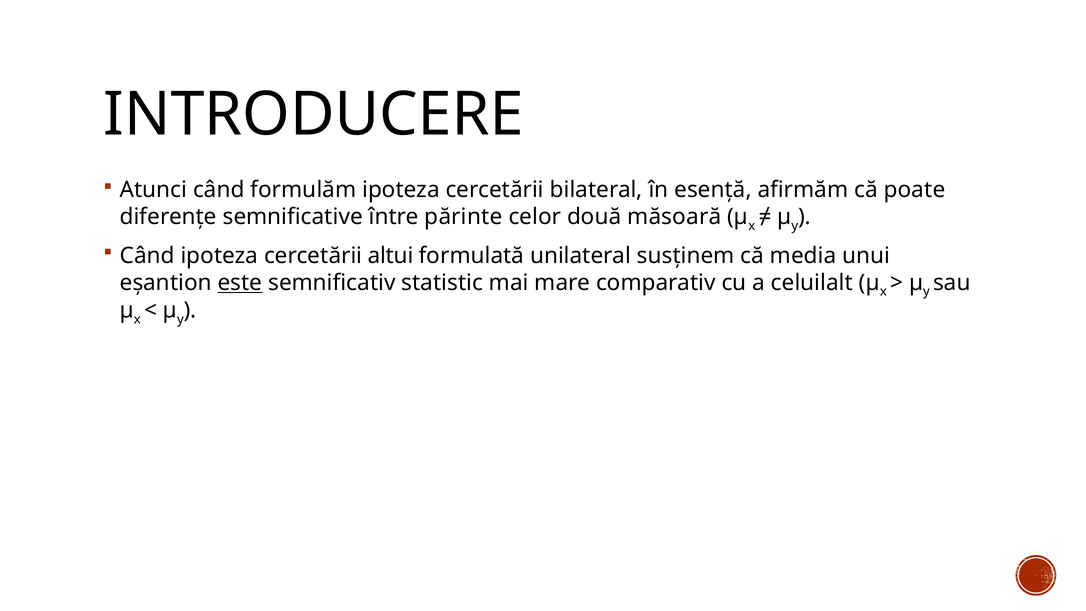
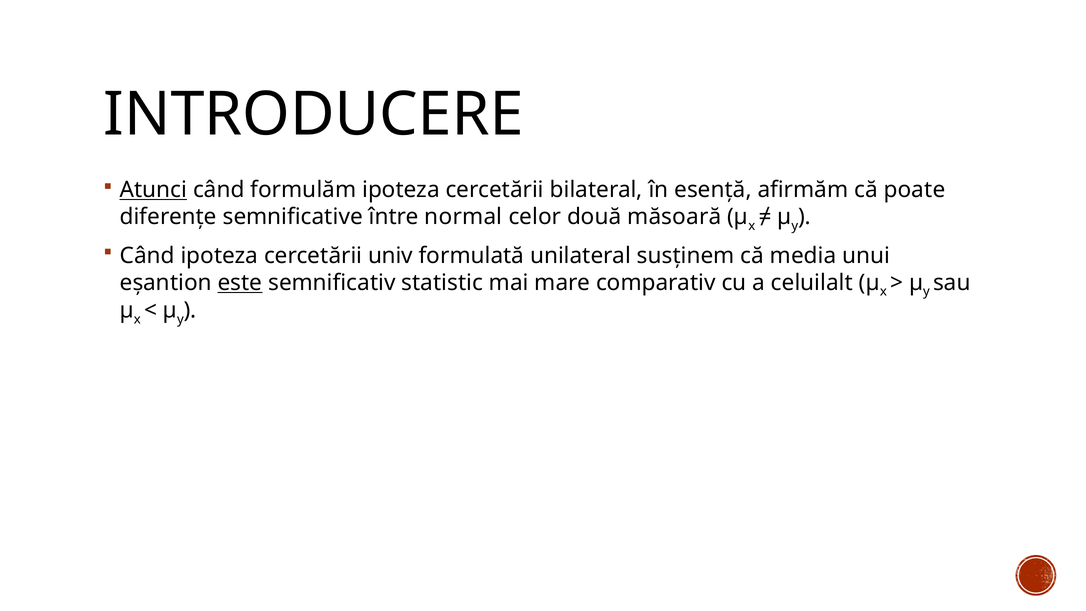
Atunci underline: none -> present
părinte: părinte -> normal
altui: altui -> univ
